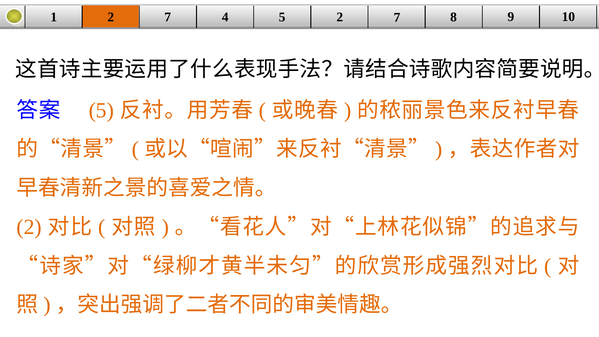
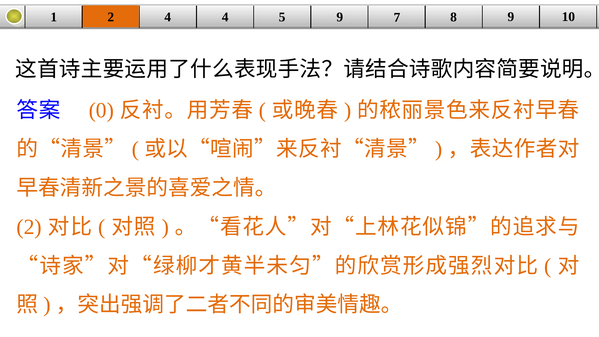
1 2 7: 7 -> 4
5 2: 2 -> 9
5 at (101, 110): 5 -> 0
